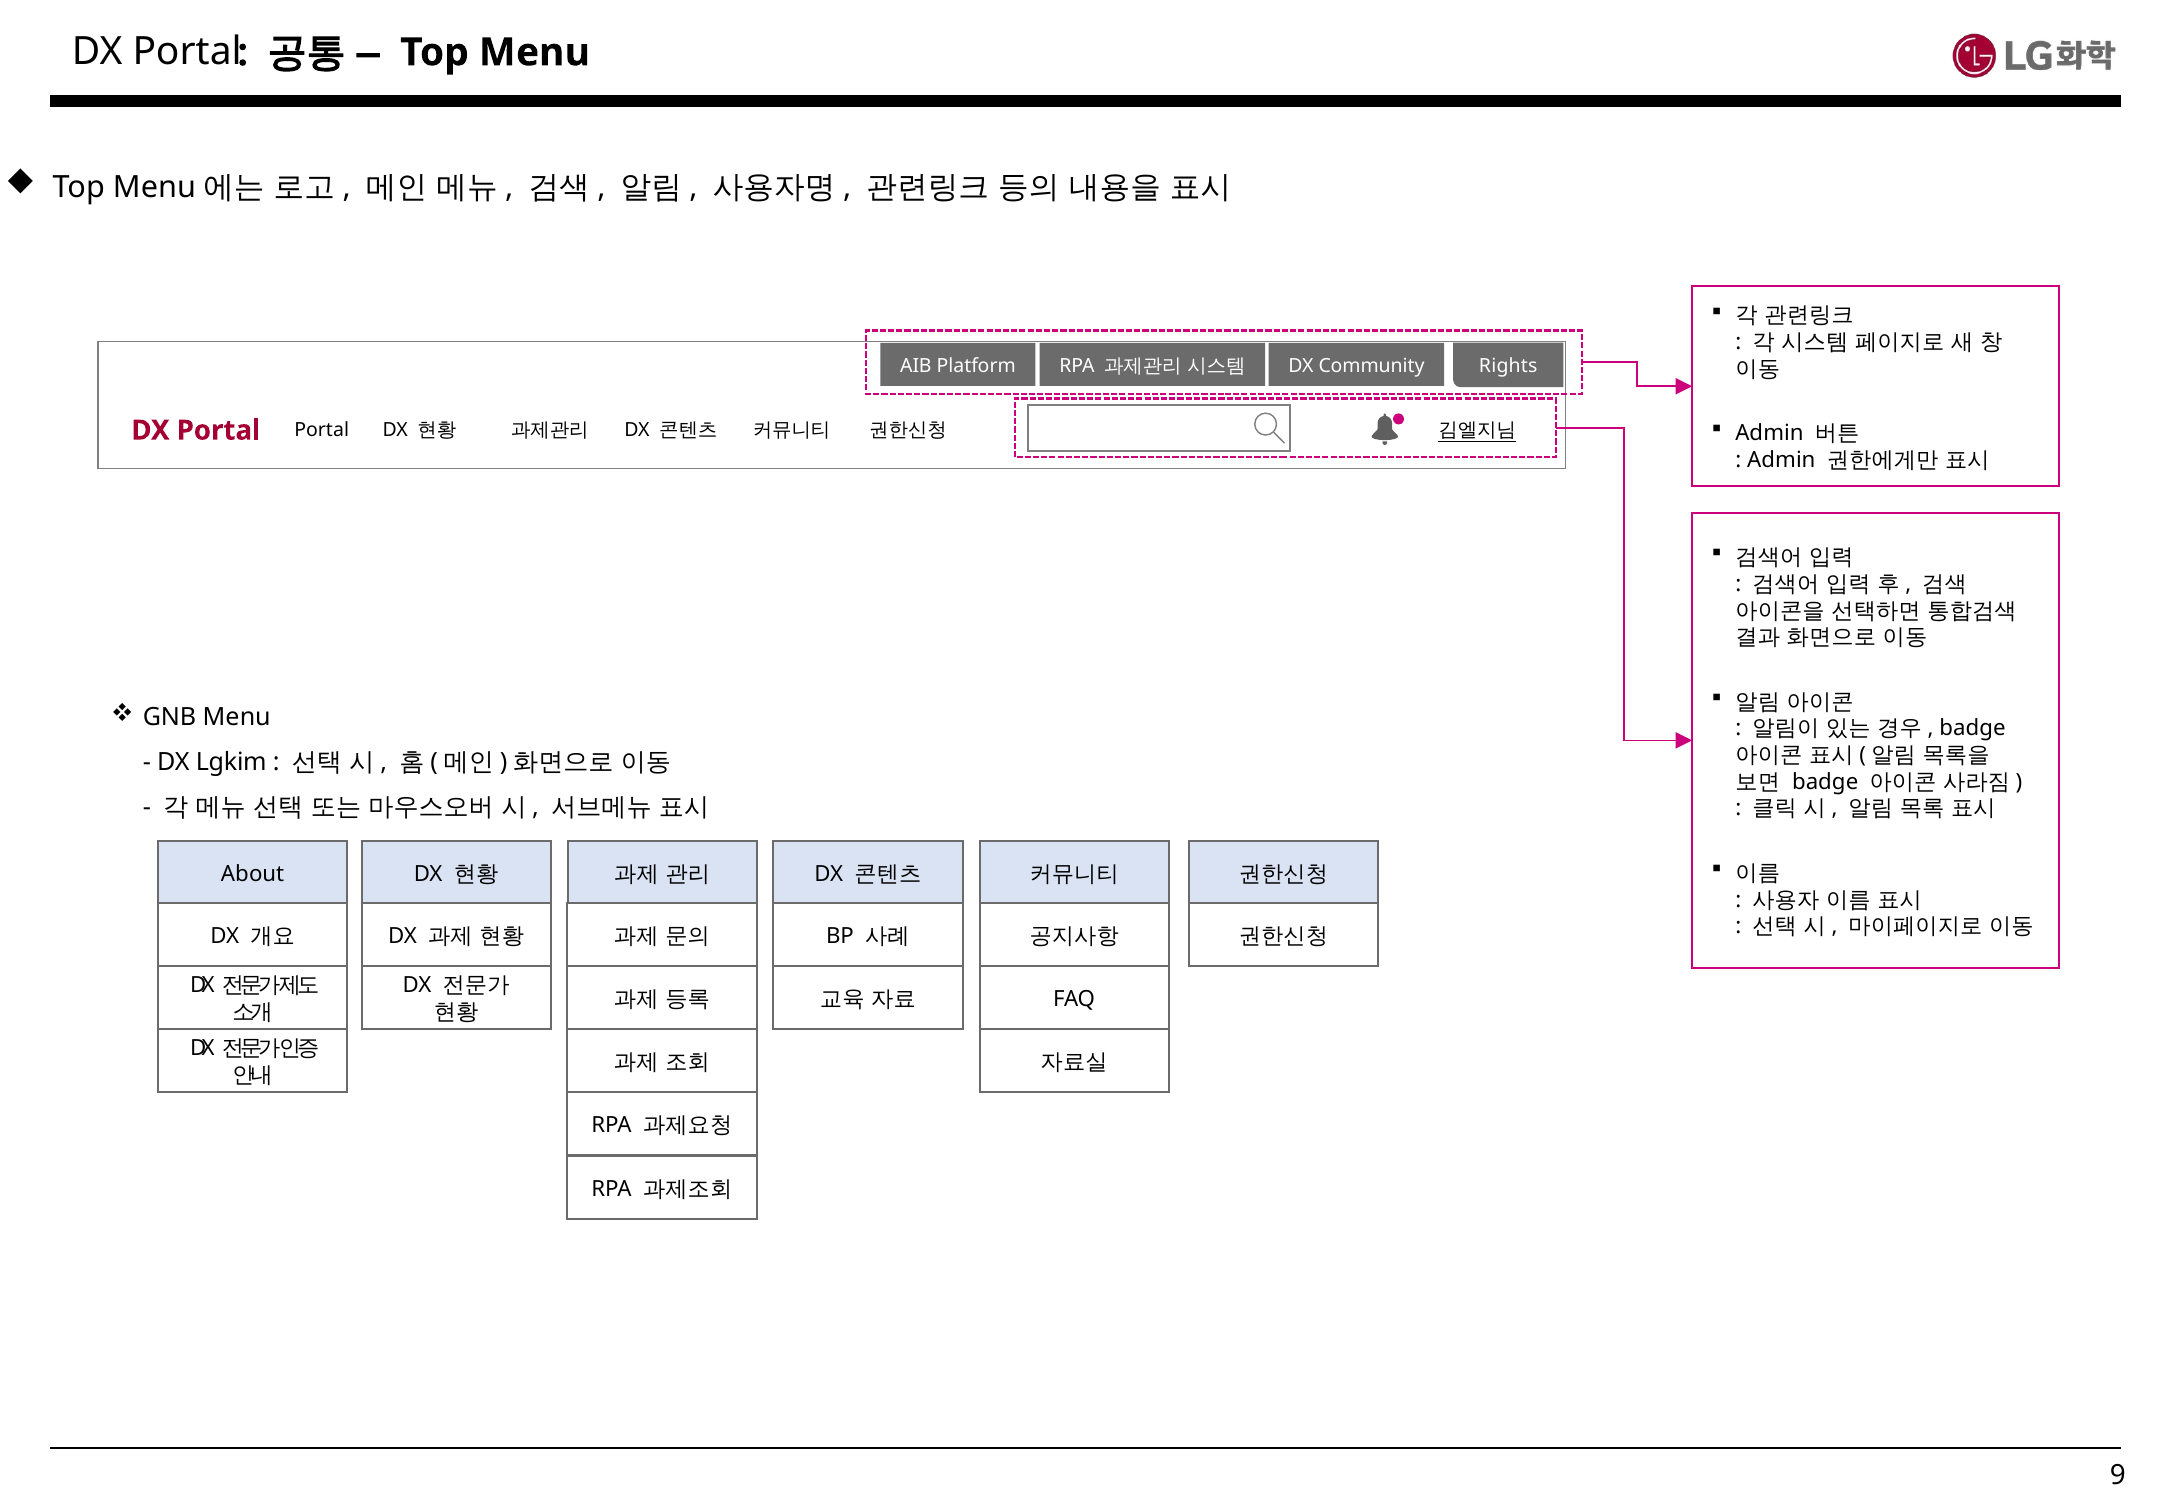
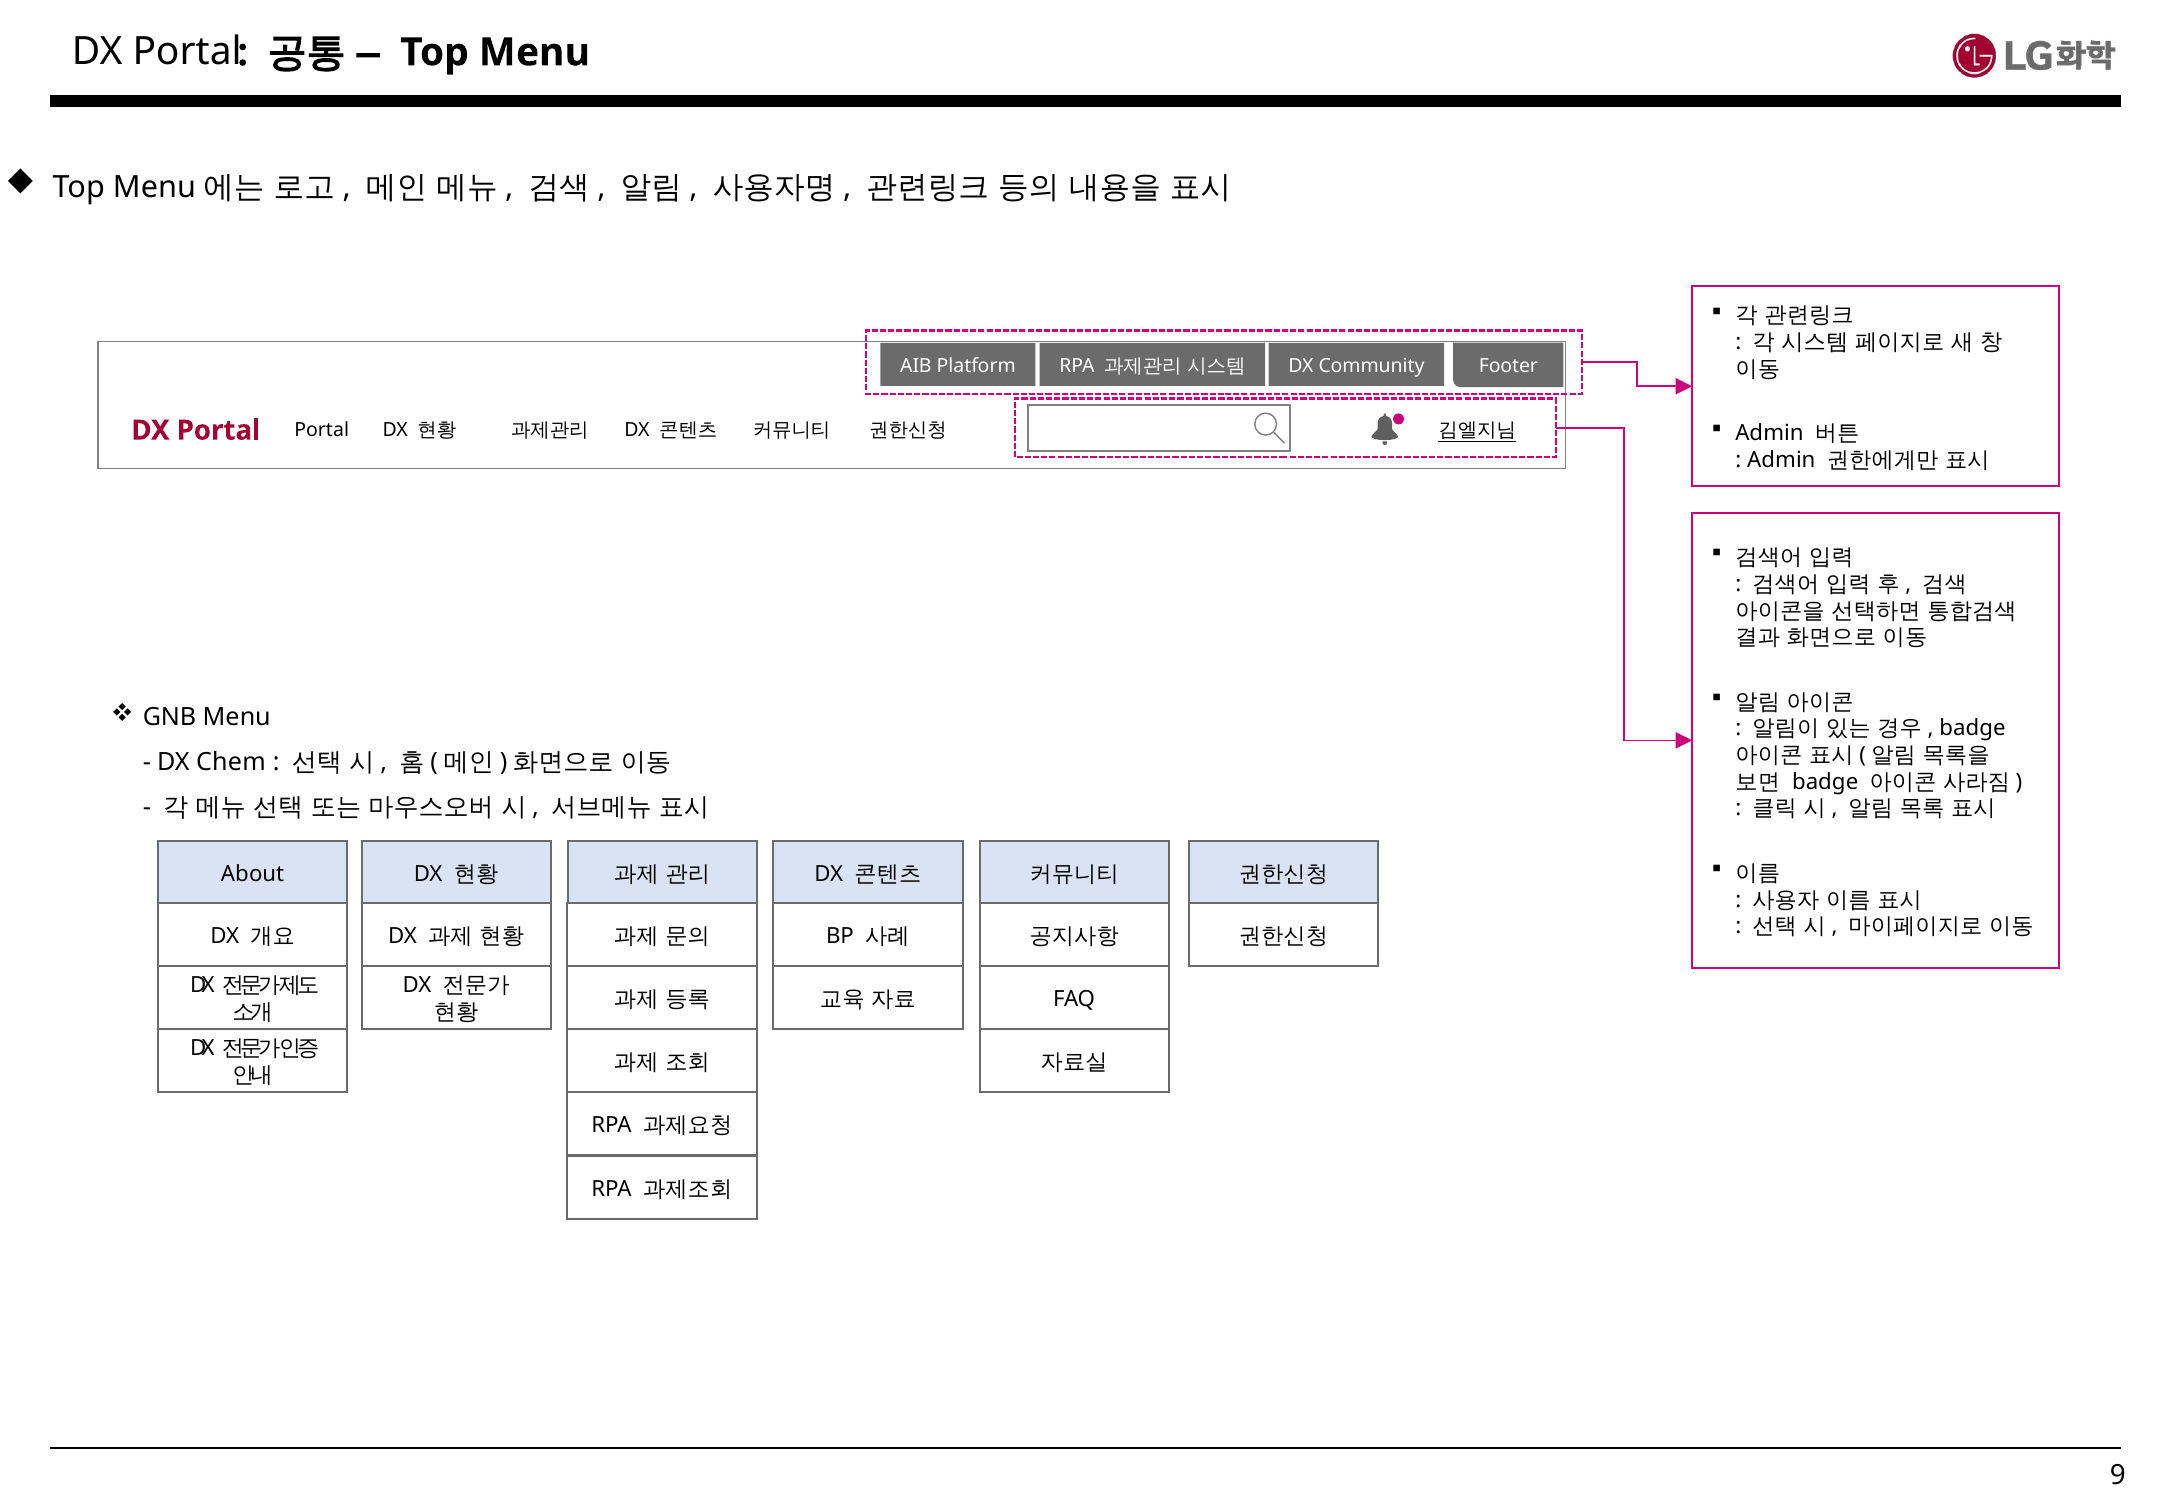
Rights: Rights -> Footer
Lgkim: Lgkim -> Chem
